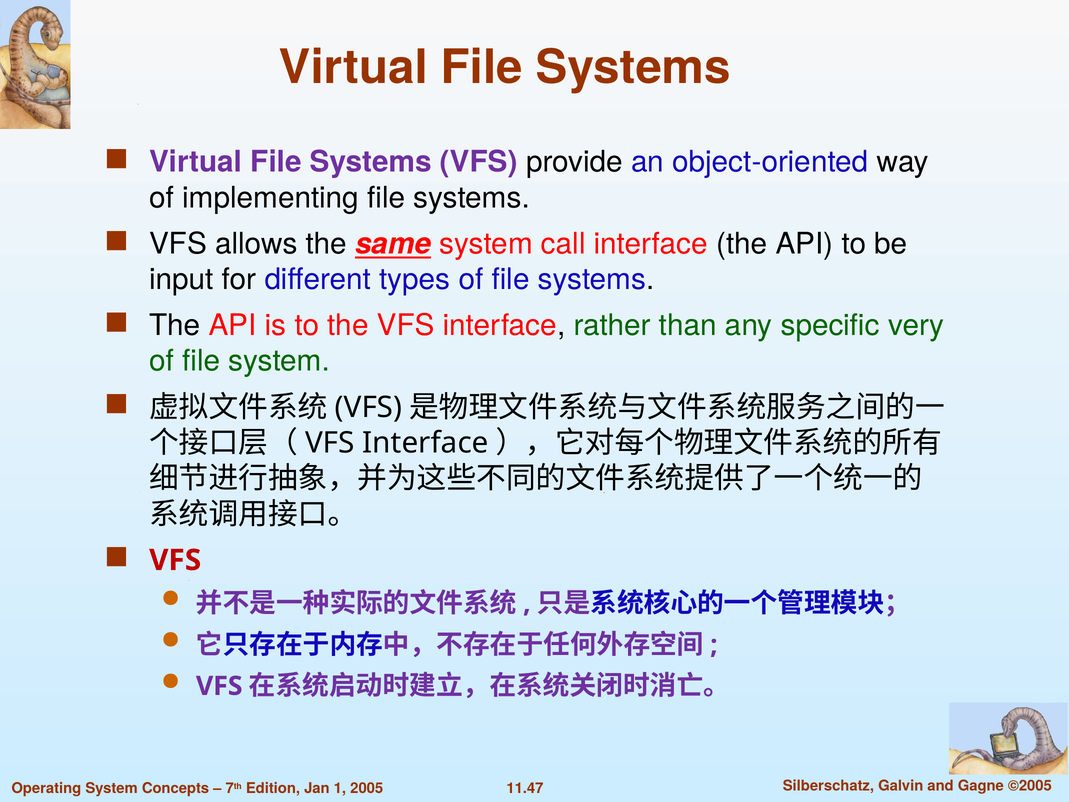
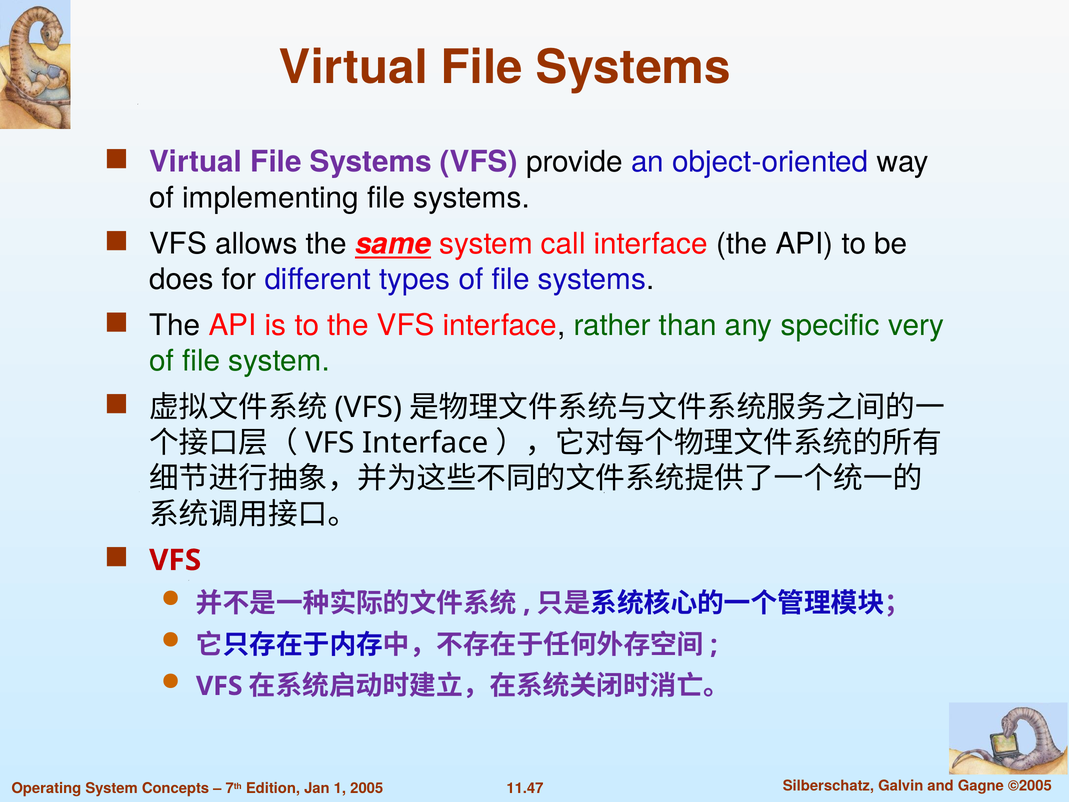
input: input -> does
